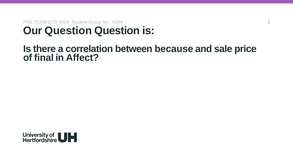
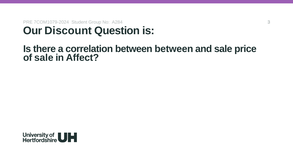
Our Question: Question -> Discount
between because: because -> between
of final: final -> sale
